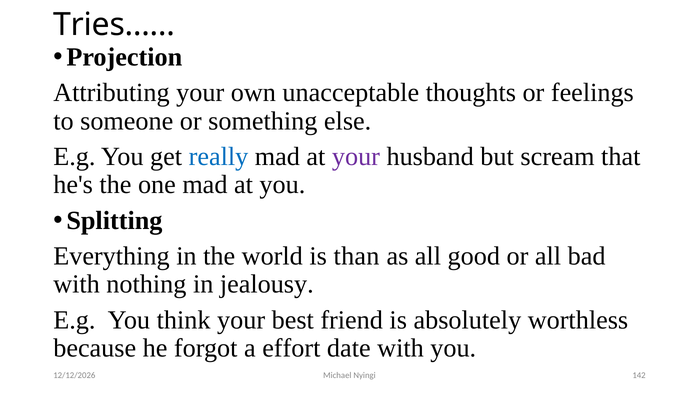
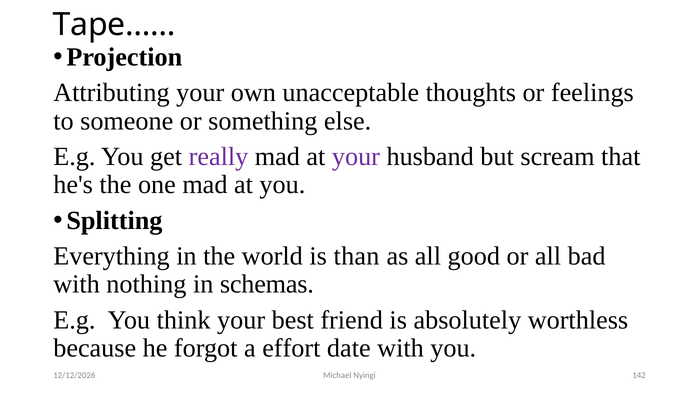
Tries……: Tries…… -> Tape……
really colour: blue -> purple
jealousy: jealousy -> schemas
